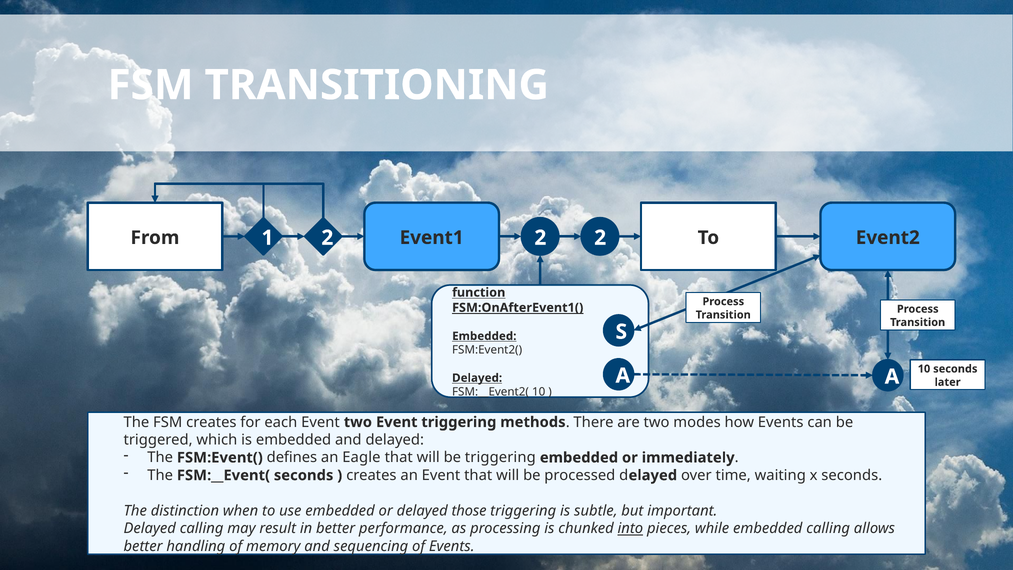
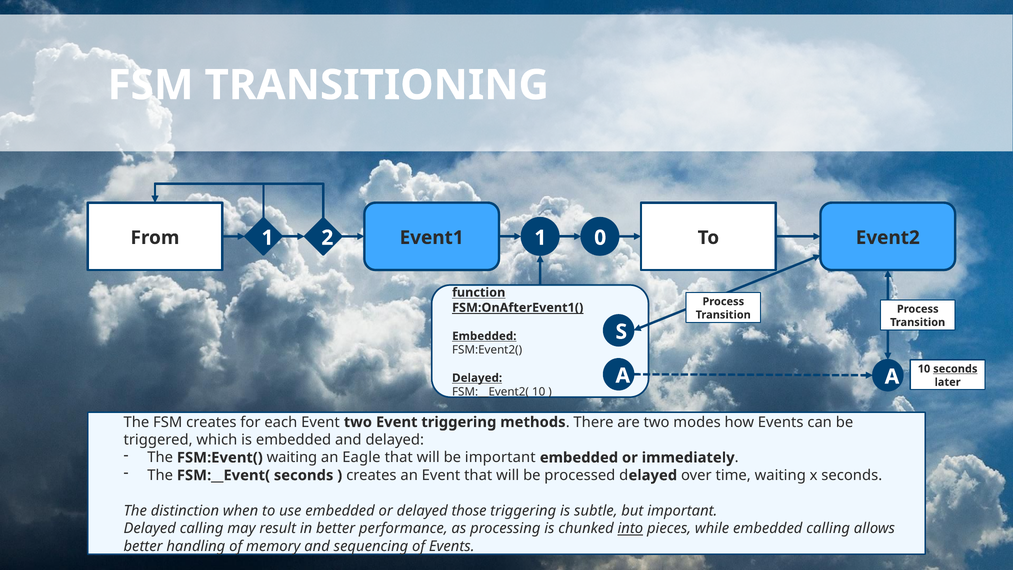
1 2: 2 -> 1
2 at (600, 238): 2 -> 0
seconds at (955, 369) underline: none -> present
FSM:Event( defines: defines -> waiting
be triggering: triggering -> important
